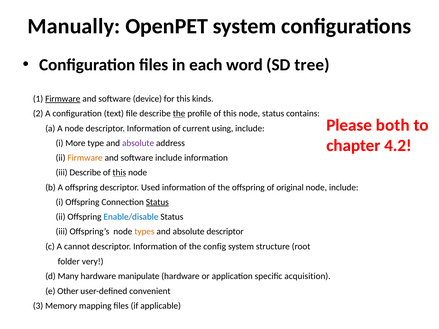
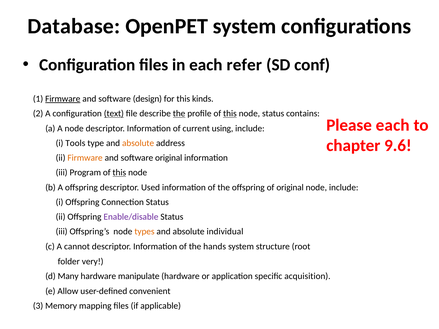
Manually: Manually -> Database
word: word -> refer
tree: tree -> conf
device: device -> design
text underline: none -> present
this at (230, 114) underline: none -> present
Please both: both -> each
4.2: 4.2 -> 9.6
More: More -> Tools
absolute at (138, 143) colour: purple -> orange
software include: include -> original
iii Describe: Describe -> Program
Status at (157, 202) underline: present -> none
Enable/disable colour: blue -> purple
absolute descriptor: descriptor -> individual
config: config -> hands
Other: Other -> Allow
